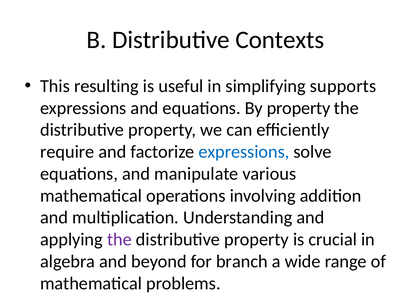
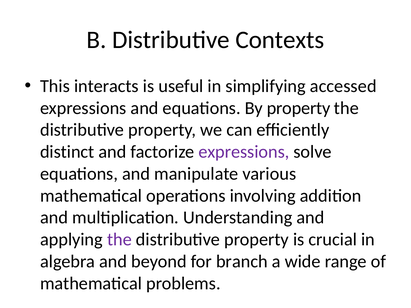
resulting: resulting -> interacts
supports: supports -> accessed
require: require -> distinct
expressions at (244, 152) colour: blue -> purple
